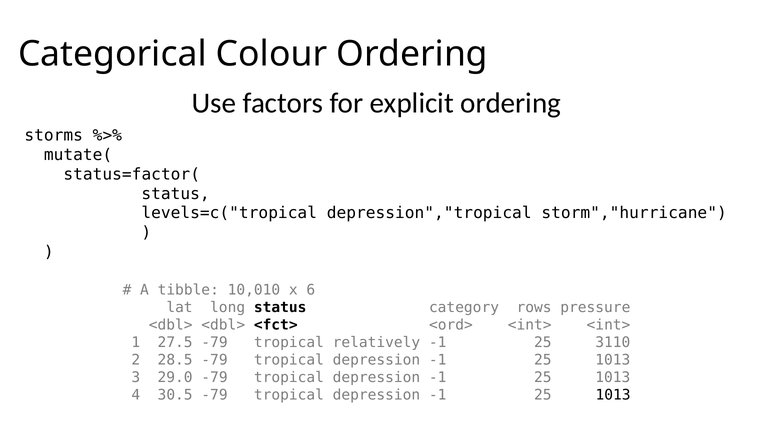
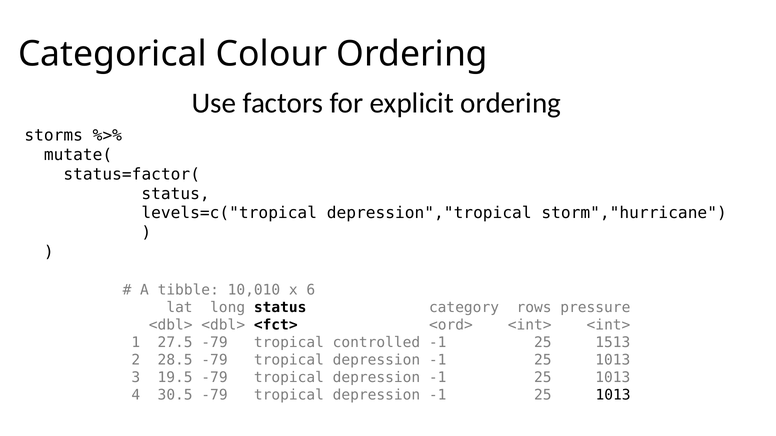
relatively: relatively -> controlled
3110: 3110 -> 1513
29.0: 29.0 -> 19.5
